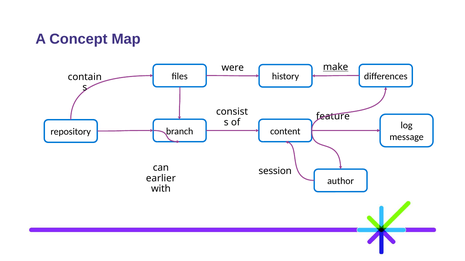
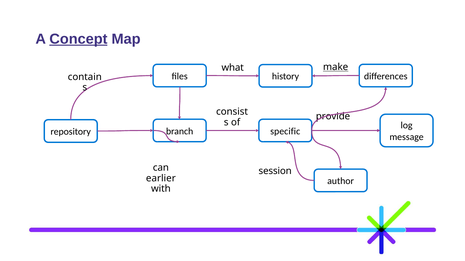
Concept underline: none -> present
were: were -> what
feature: feature -> provide
content: content -> specific
